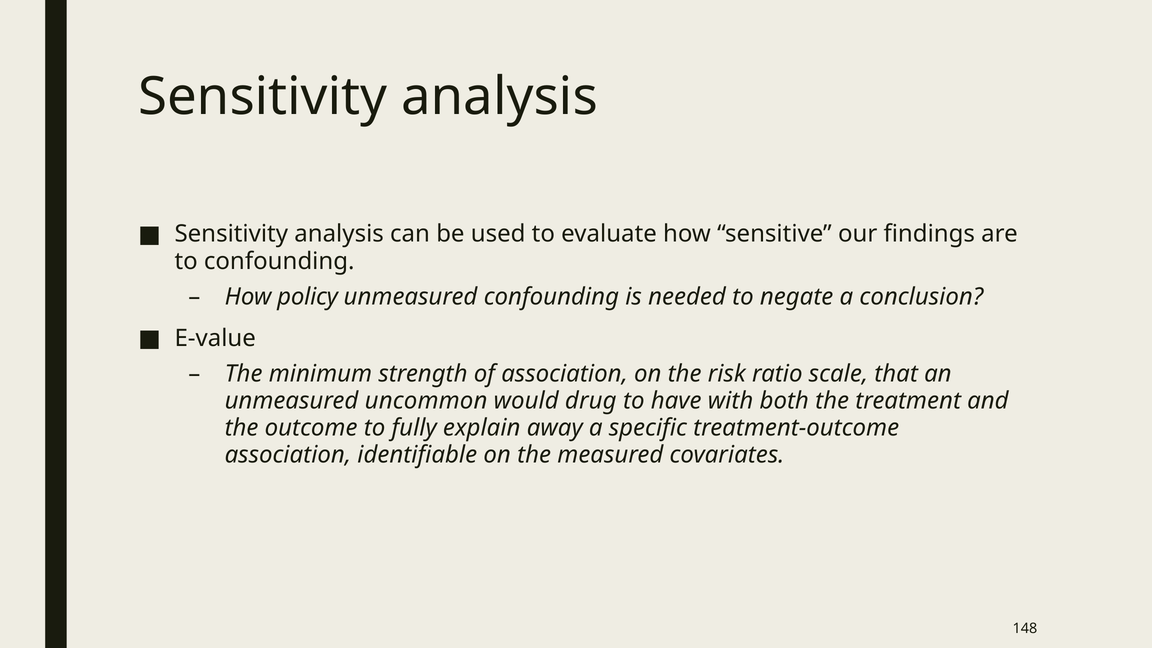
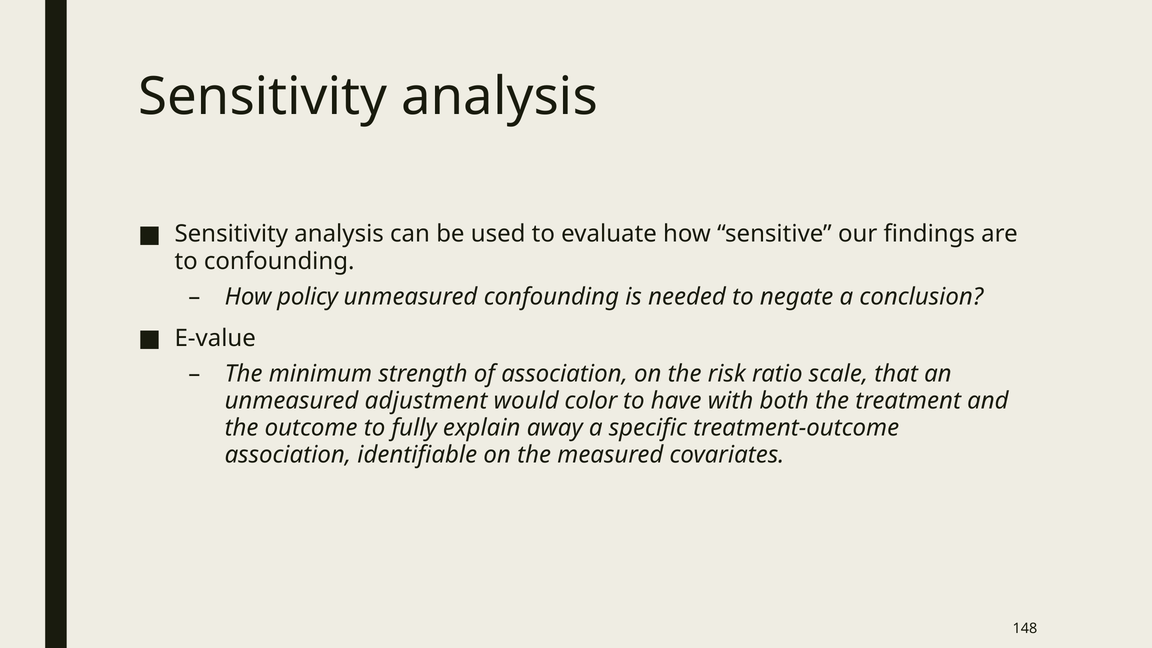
uncommon: uncommon -> adjustment
drug: drug -> color
